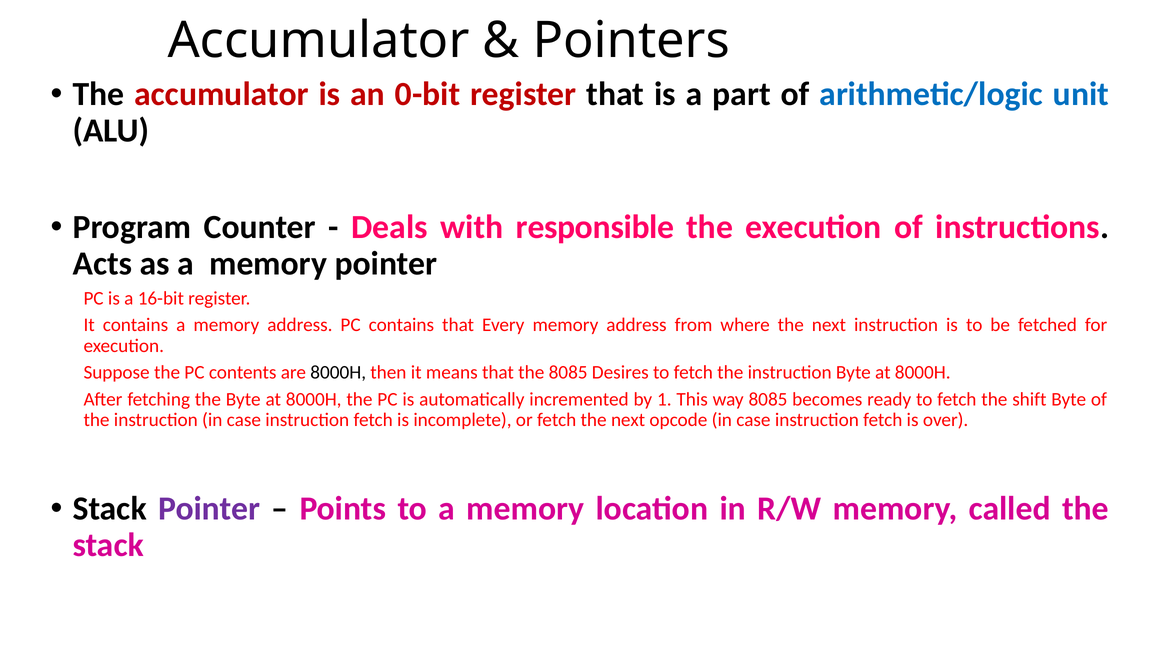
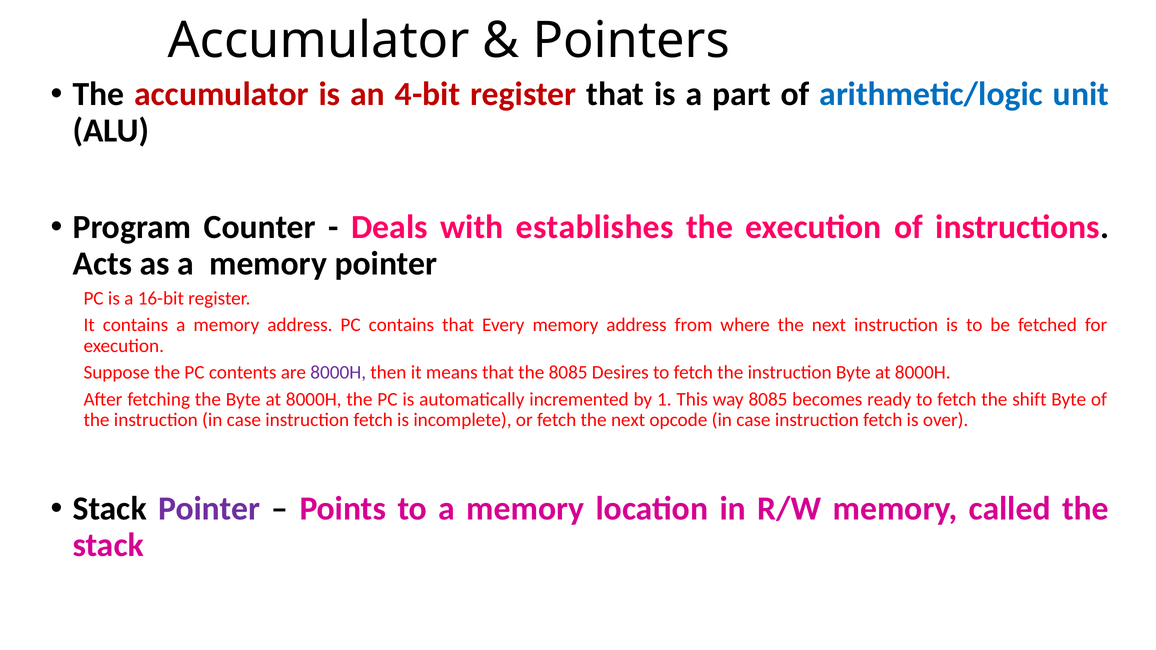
0-bit: 0-bit -> 4-bit
responsible: responsible -> establishes
8000H at (338, 373) colour: black -> purple
